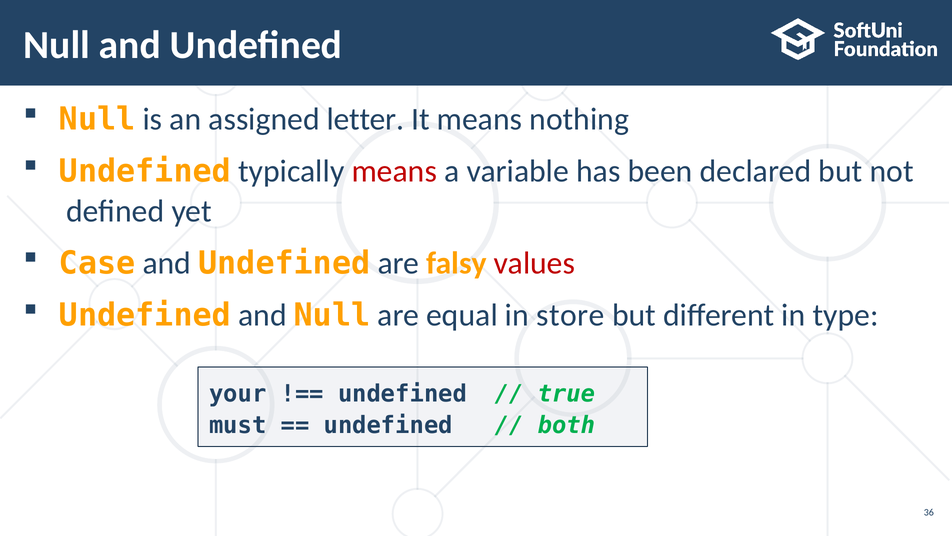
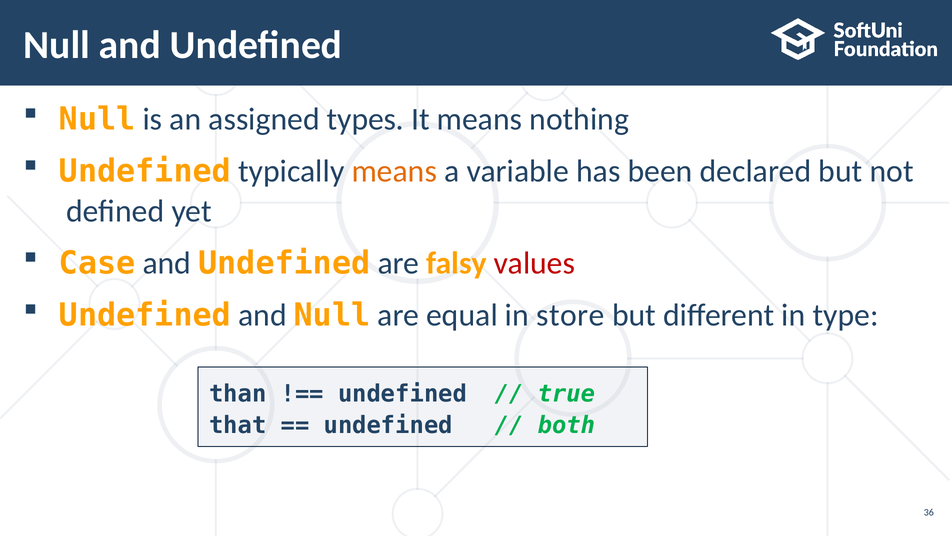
letter: letter -> types
means at (394, 171) colour: red -> orange
your: your -> than
must: must -> that
